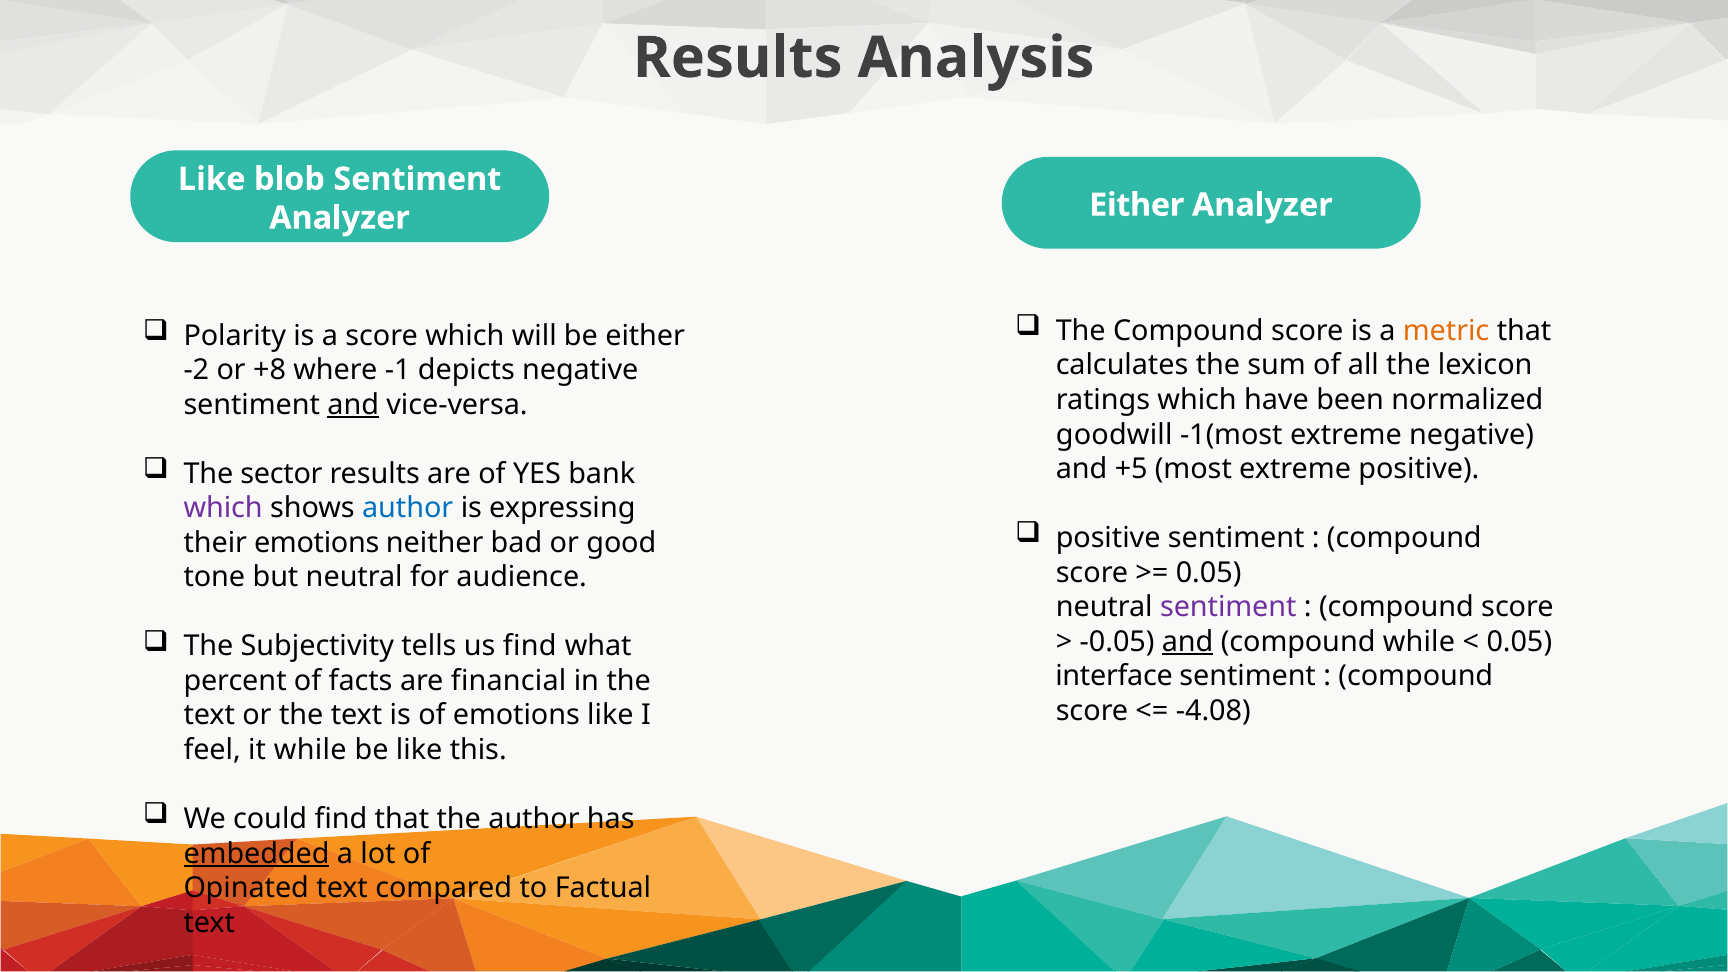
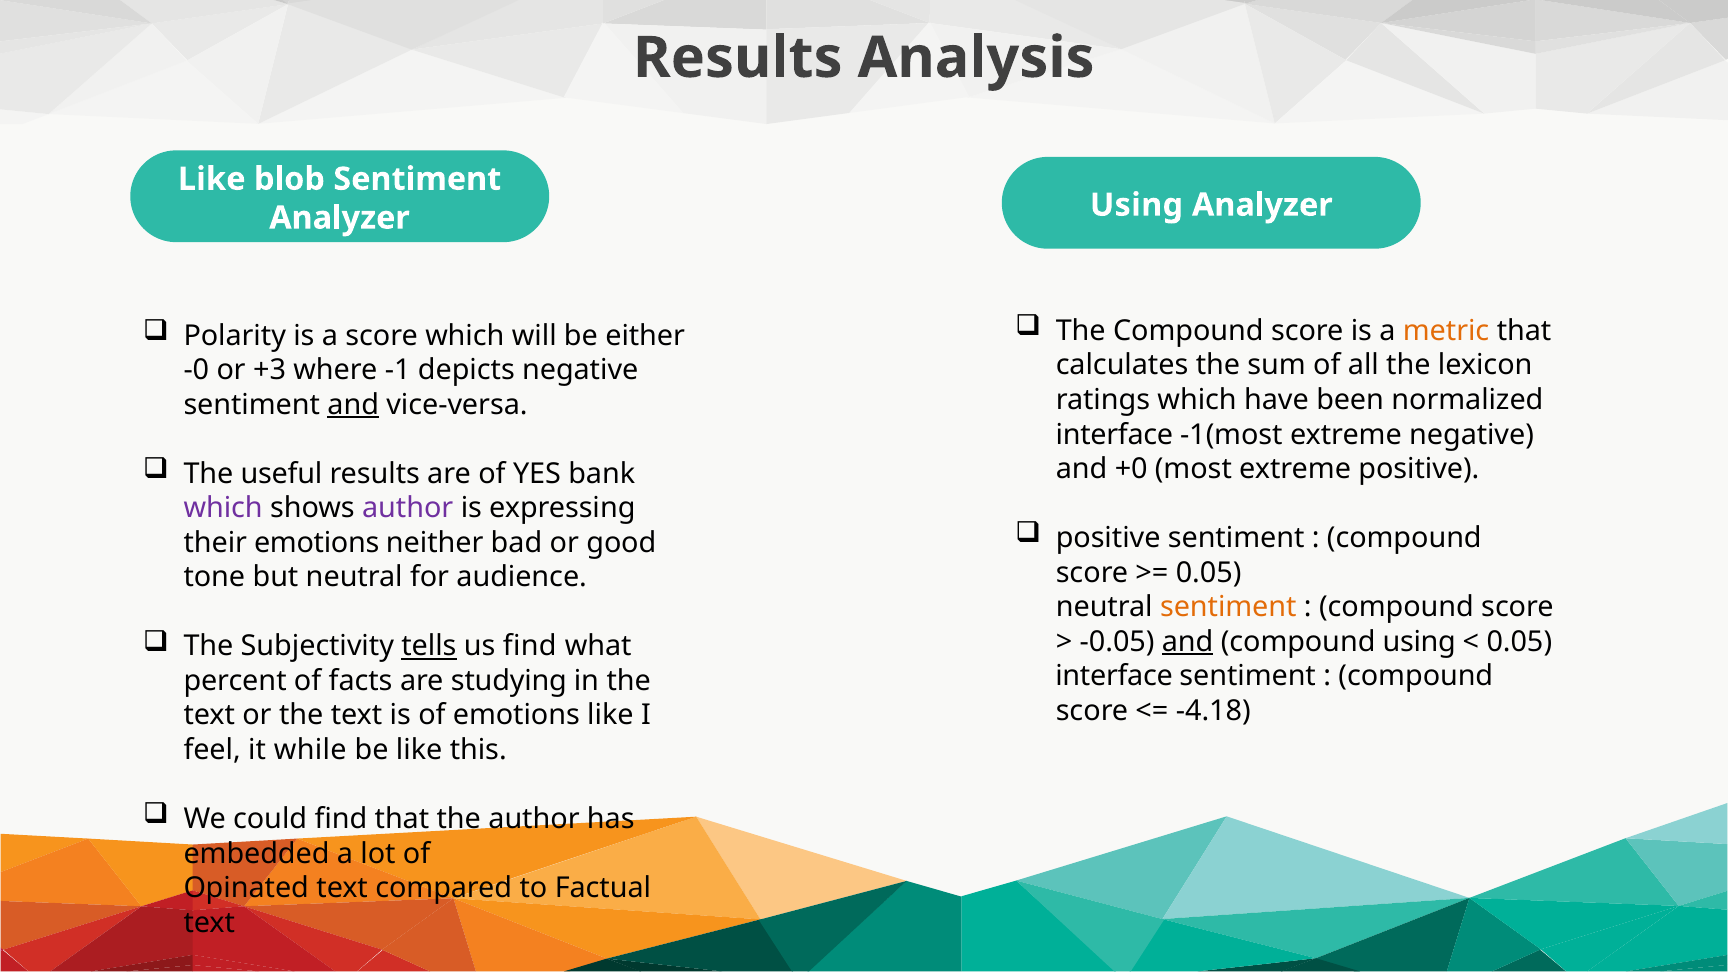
Analyzer Either: Either -> Using
-2: -2 -> -0
+8: +8 -> +3
goodwill at (1114, 435): goodwill -> interface
sector: sector -> useful
+5: +5 -> +0
author at (408, 508) colour: blue -> purple
sentiment at (1228, 607) colour: purple -> orange
tells underline: none -> present
compound while: while -> using
financial: financial -> studying
-4.08: -4.08 -> -4.18
embedded underline: present -> none
